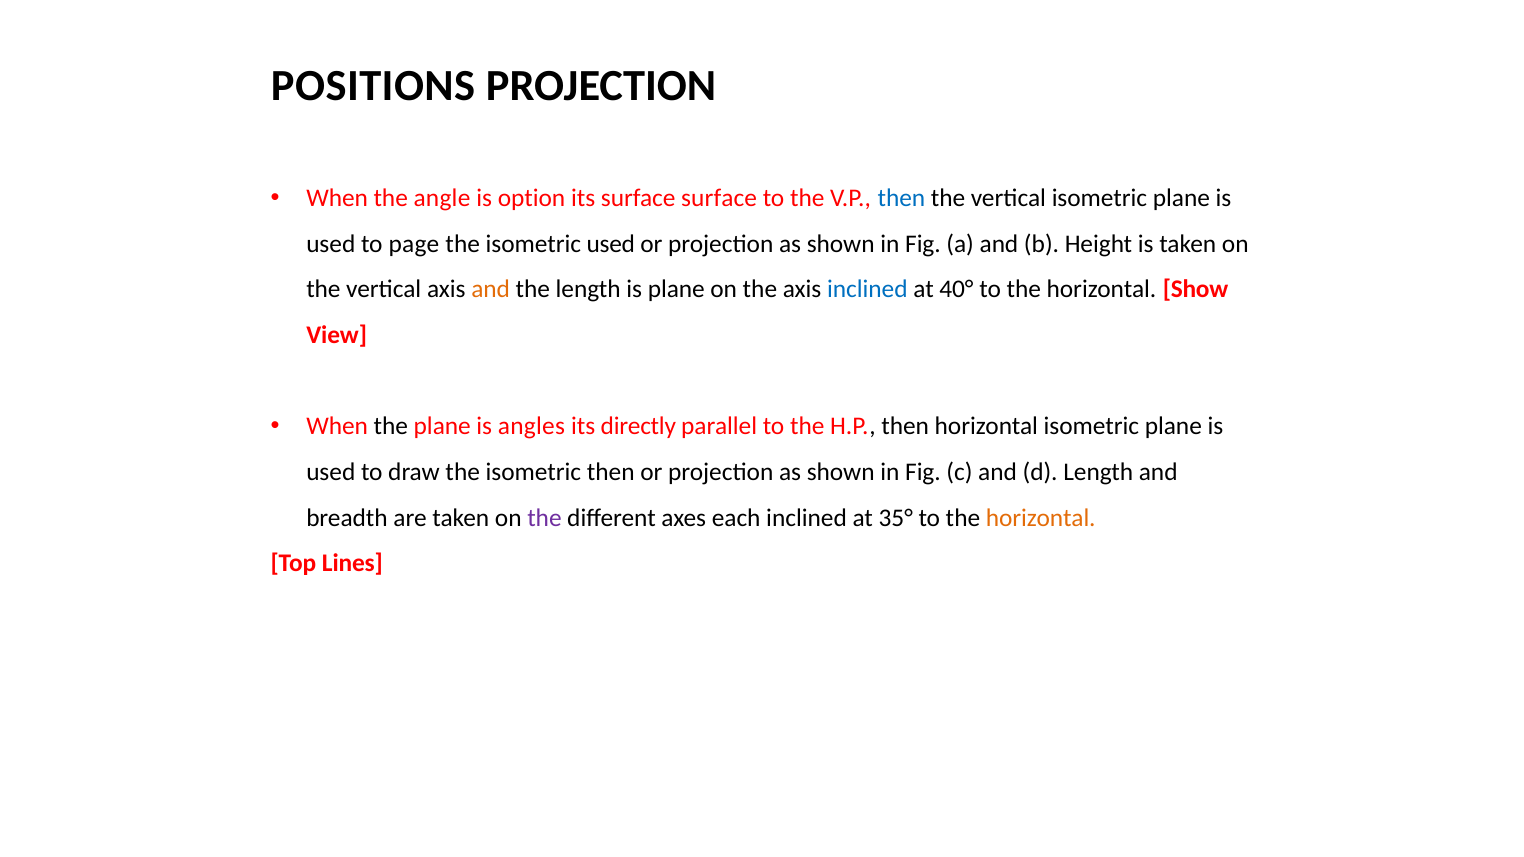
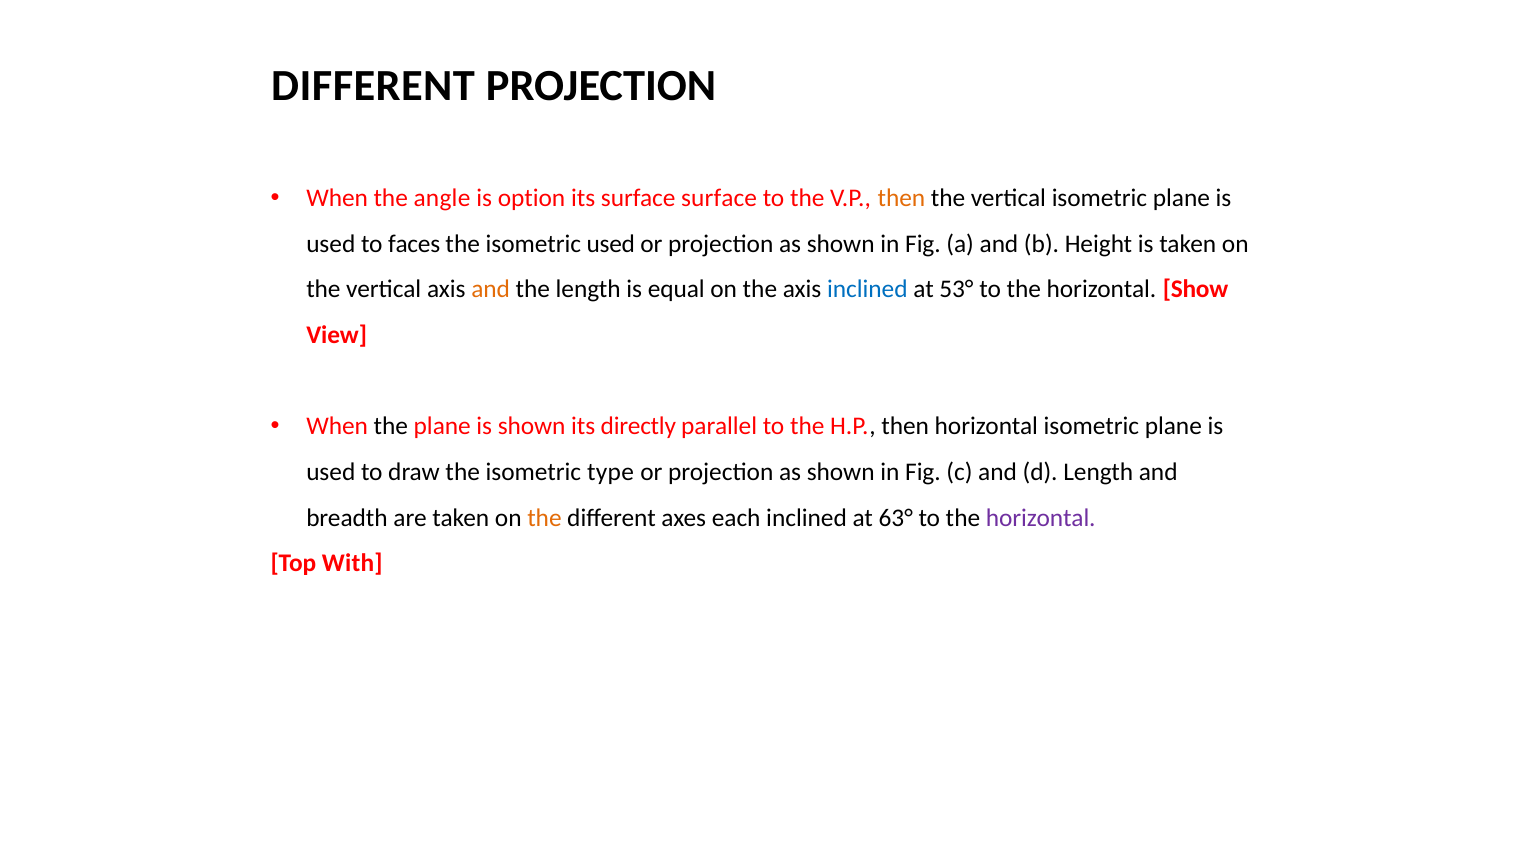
POSITIONS at (373, 85): POSITIONS -> DIFFERENT
then at (901, 198) colour: blue -> orange
page: page -> faces
is plane: plane -> equal
40°: 40° -> 53°
is angles: angles -> shown
isometric then: then -> type
the at (544, 518) colour: purple -> orange
35°: 35° -> 63°
horizontal at (1041, 518) colour: orange -> purple
Lines: Lines -> With
